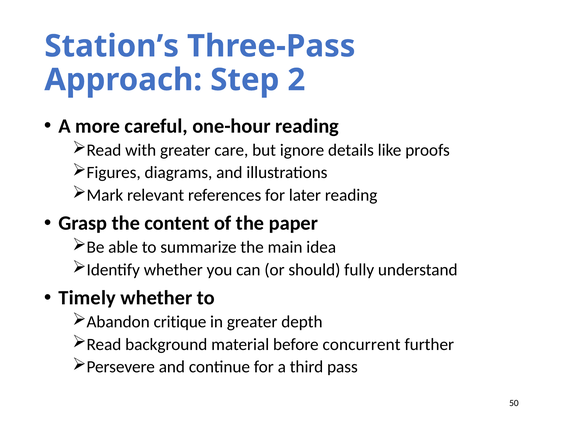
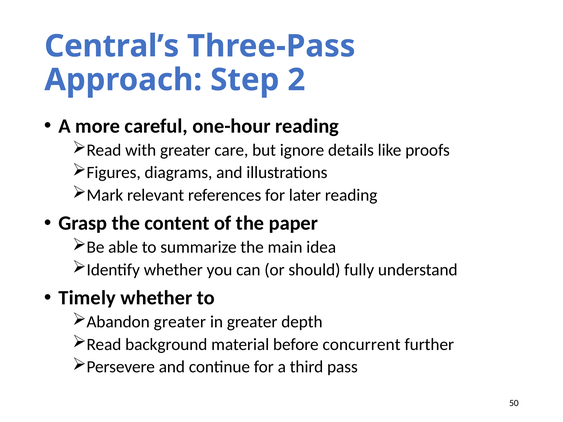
Station’s: Station’s -> Central’s
Abandon critique: critique -> greater
